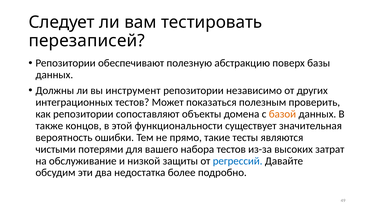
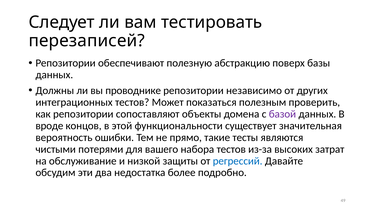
инструмент: инструмент -> проводнике
базой colour: orange -> purple
также: также -> вроде
